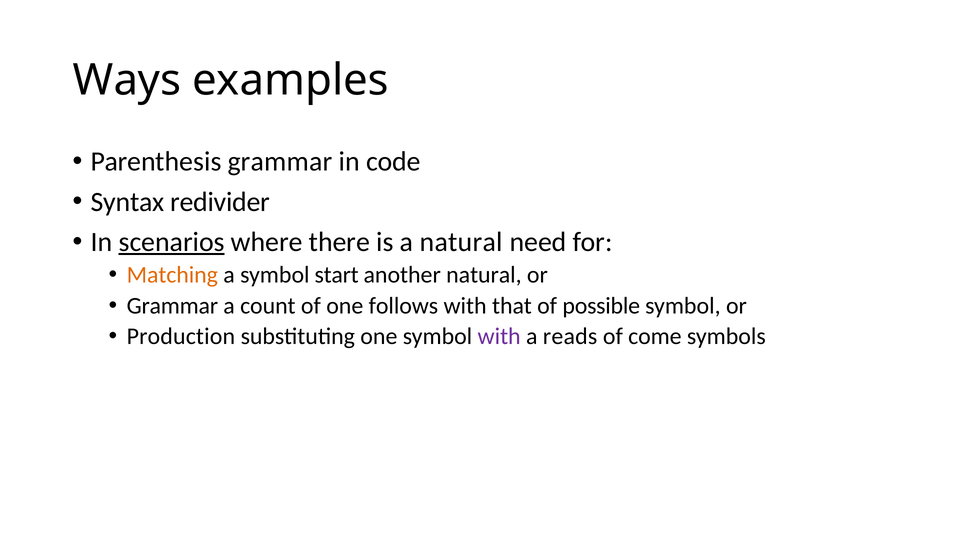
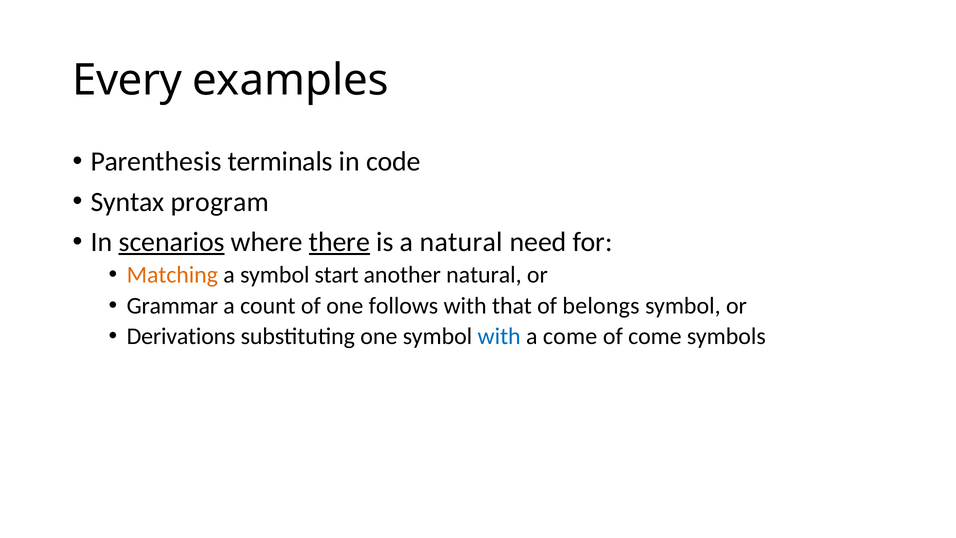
Ways: Ways -> Every
Parenthesis grammar: grammar -> terminals
redivider: redivider -> program
there underline: none -> present
possible: possible -> belongs
Production: Production -> Derivations
with at (499, 336) colour: purple -> blue
a reads: reads -> come
